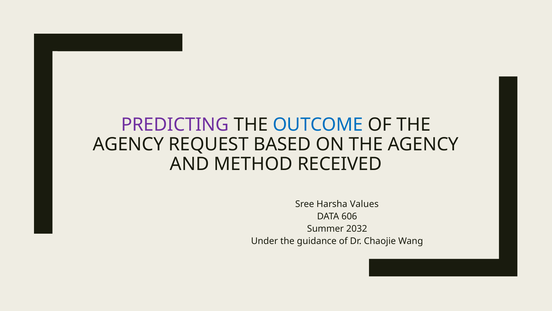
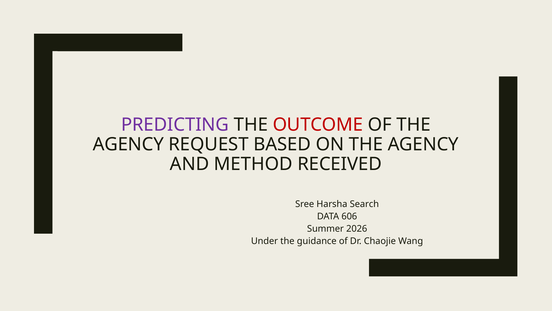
OUTCOME colour: blue -> red
Values: Values -> Search
2032: 2032 -> 2026
